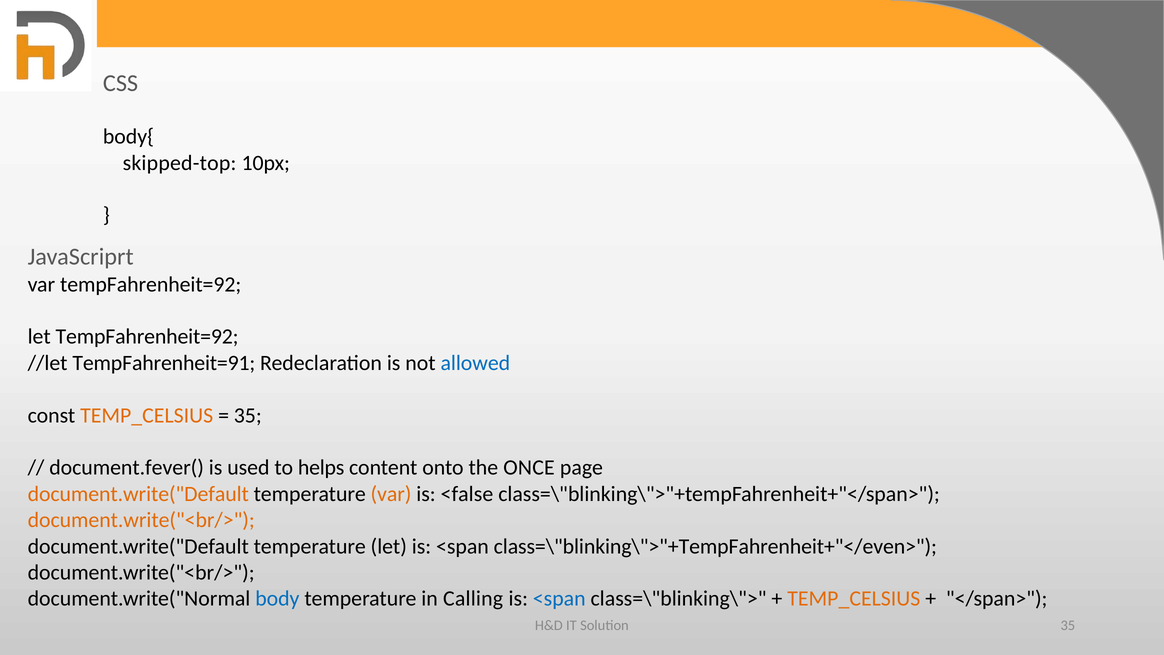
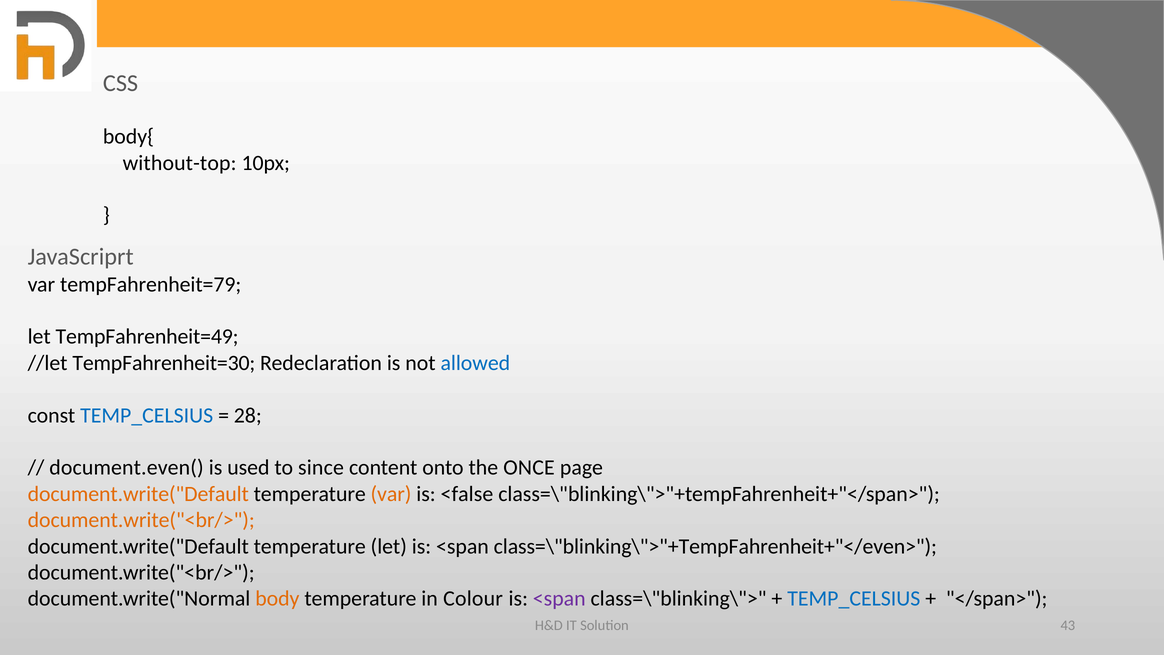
skipped-top: skipped-top -> without-top
var tempFahrenheit=92: tempFahrenheit=92 -> tempFahrenheit=79
let TempFahrenheit=92: TempFahrenheit=92 -> TempFahrenheit=49
TempFahrenheit=91: TempFahrenheit=91 -> TempFahrenheit=30
TEMP_CELSIUS at (147, 415) colour: orange -> blue
35 at (248, 415): 35 -> 28
document.fever(: document.fever( -> document.even(
helps: helps -> since
body colour: blue -> orange
Calling: Calling -> Colour
<span at (559, 599) colour: blue -> purple
TEMP_CELSIUS at (854, 599) colour: orange -> blue
Solution 35: 35 -> 43
